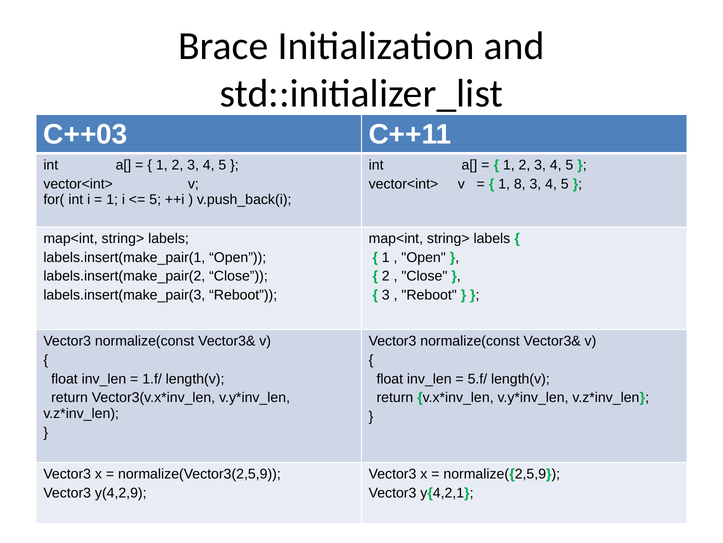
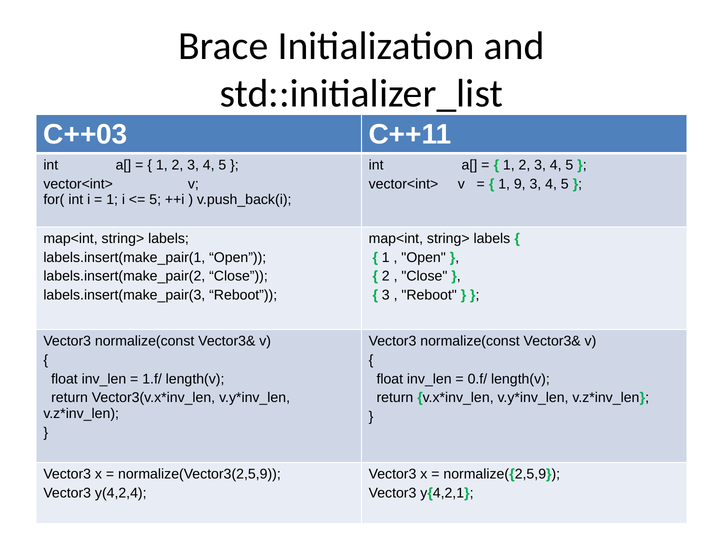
8: 8 -> 9
5.f/: 5.f/ -> 0.f/
y(4,2,9: y(4,2,9 -> y(4,2,4
